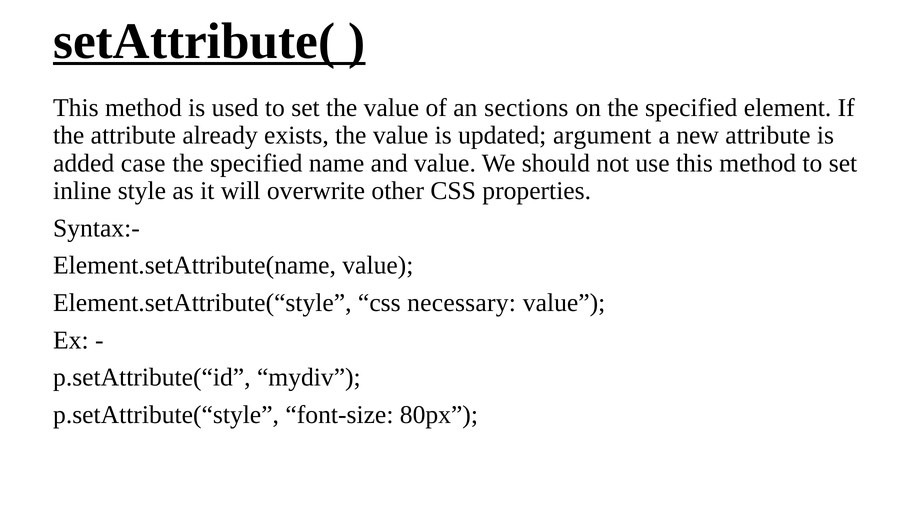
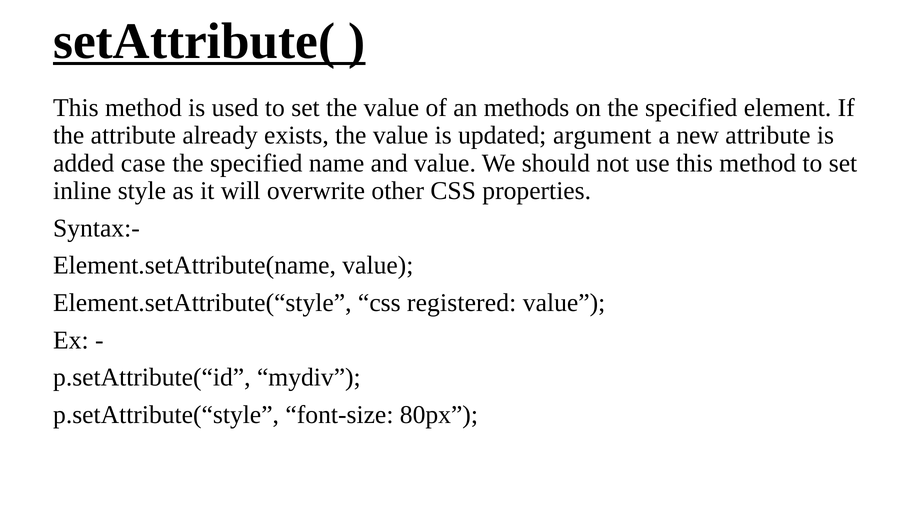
sections: sections -> methods
necessary: necessary -> registered
